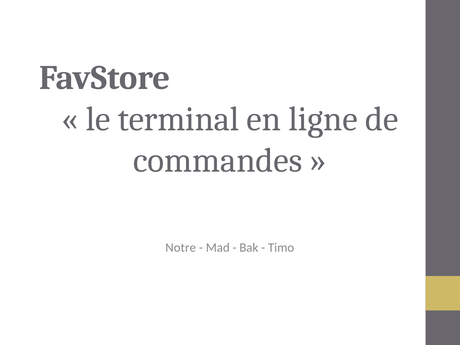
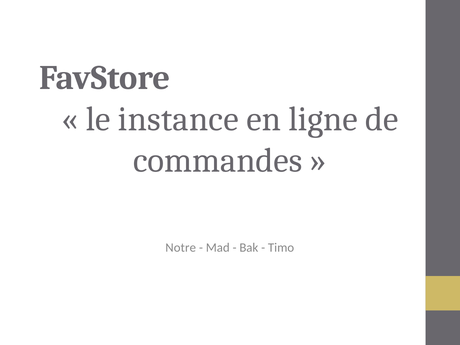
terminal: terminal -> instance
